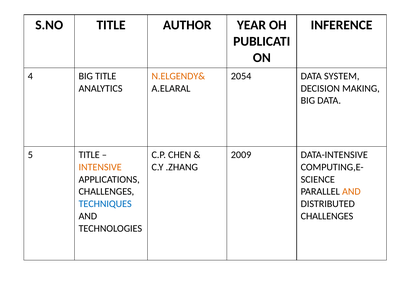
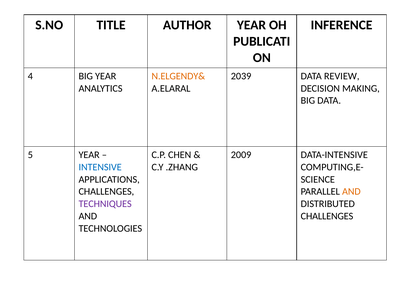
BIG TITLE: TITLE -> YEAR
2054: 2054 -> 2039
SYSTEM: SYSTEM -> REVIEW
5 TITLE: TITLE -> YEAR
INTENSIVE colour: orange -> blue
TECHNIQUES colour: blue -> purple
